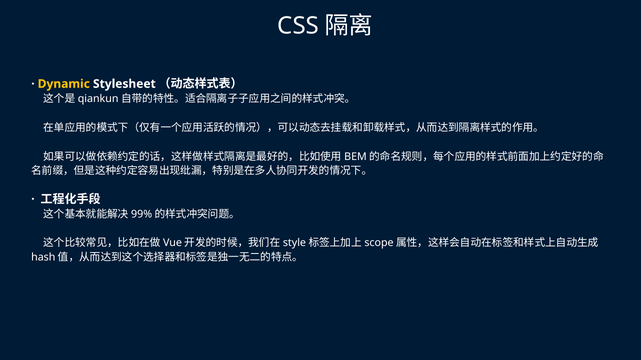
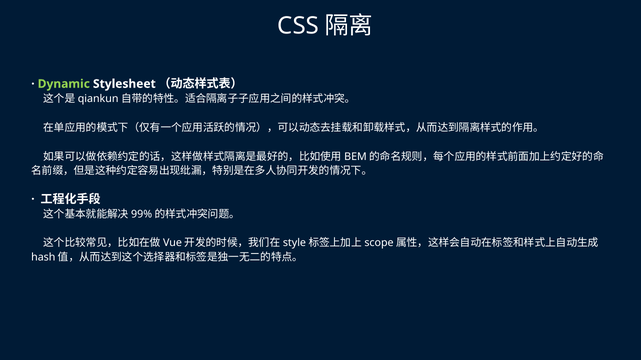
Dynamic colour: yellow -> light green
